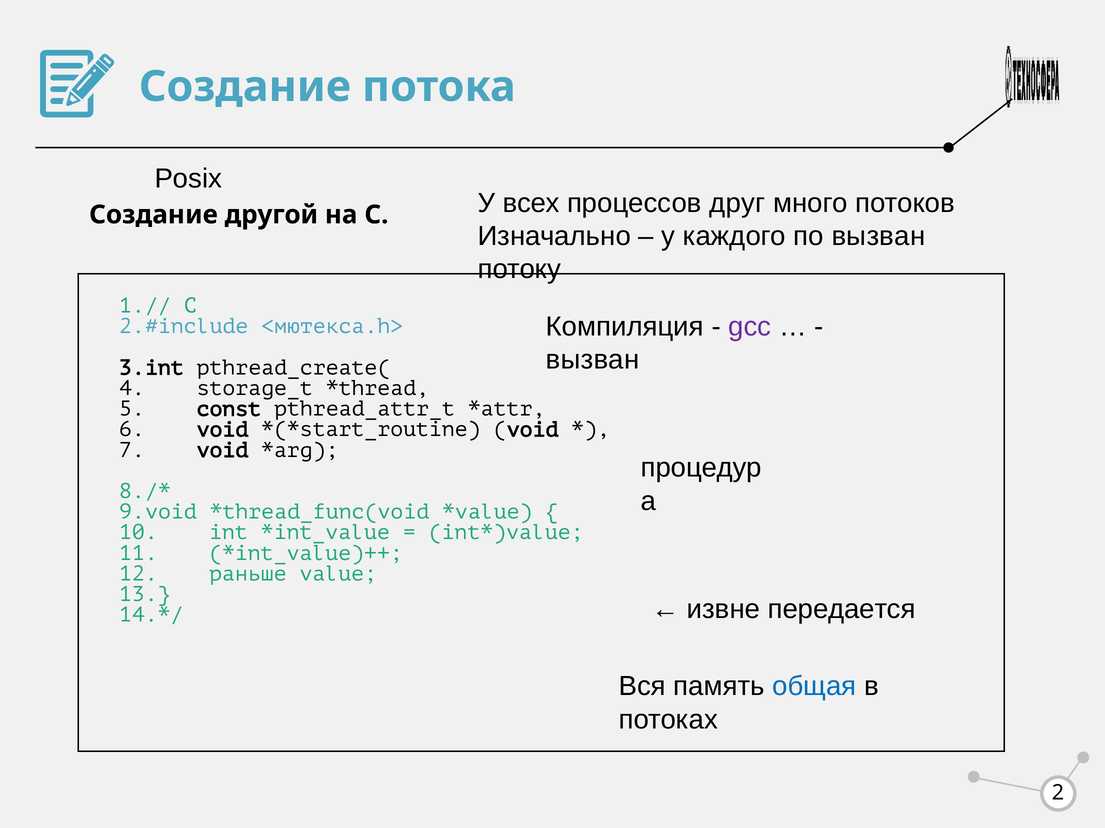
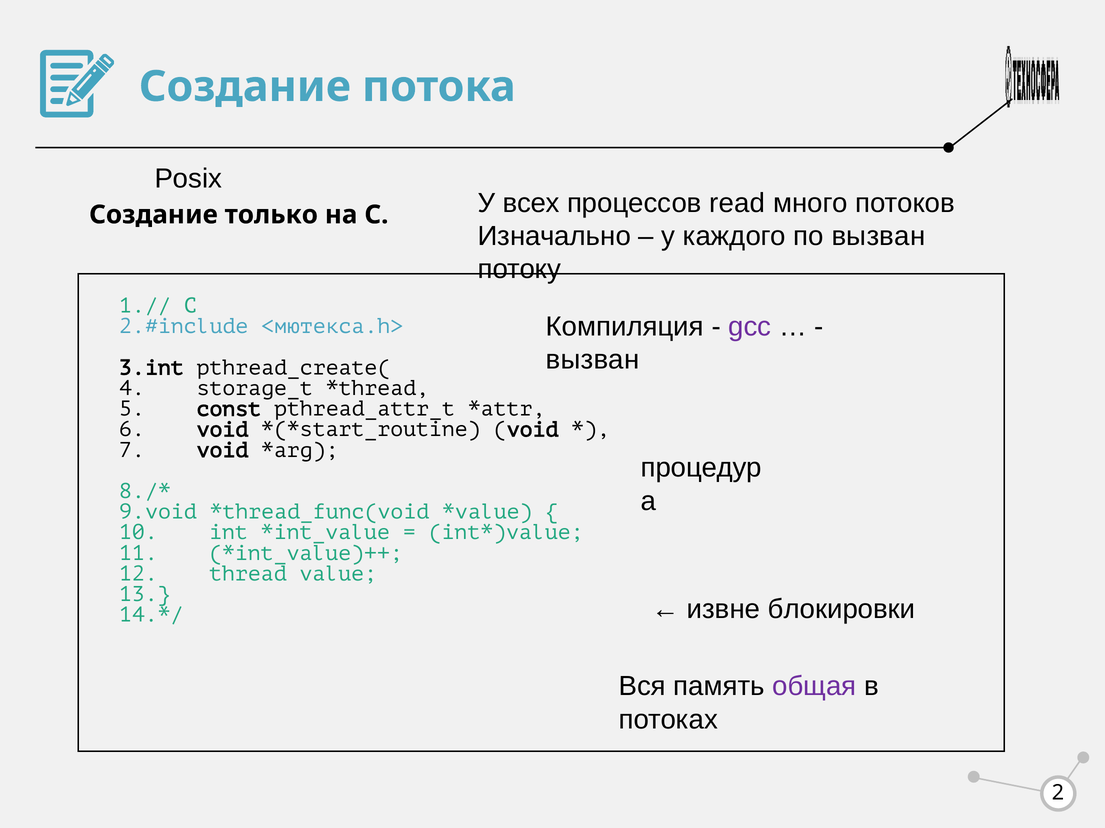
друг: друг -> read
другой: другой -> только
раньше: раньше -> thread
передается: передается -> блокировки
общая colour: blue -> purple
